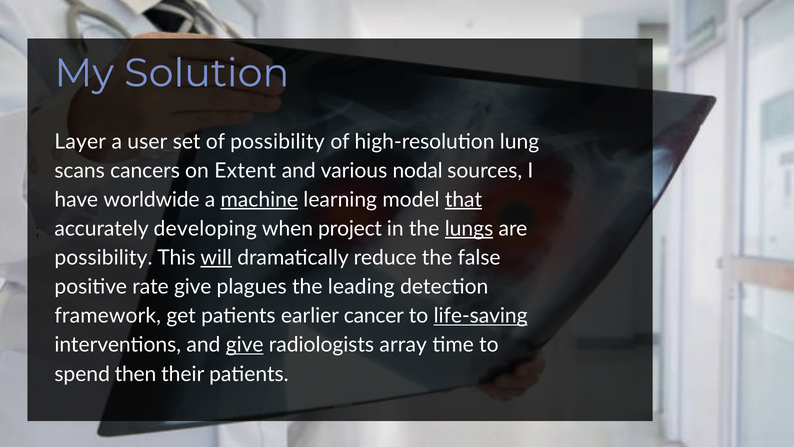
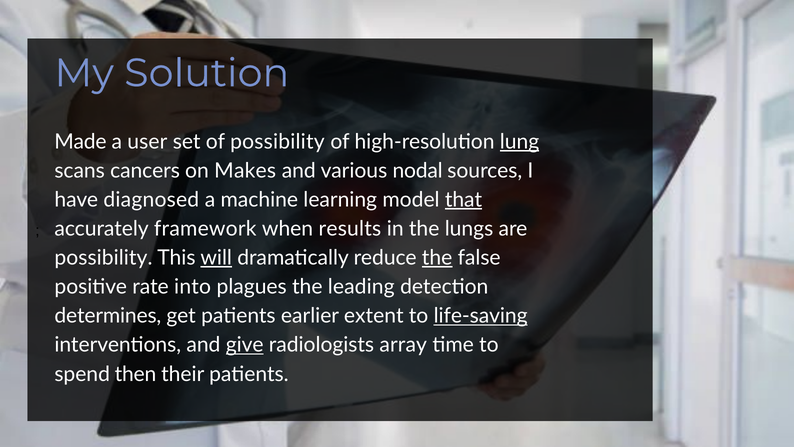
Layer: Layer -> Made
lung underline: none -> present
Extent: Extent -> Makes
worldwide: worldwide -> diagnosed
machine underline: present -> none
developing: developing -> framework
project: project -> results
lungs underline: present -> none
the at (437, 258) underline: none -> present
rate give: give -> into
framework: framework -> determines
cancer: cancer -> extent
